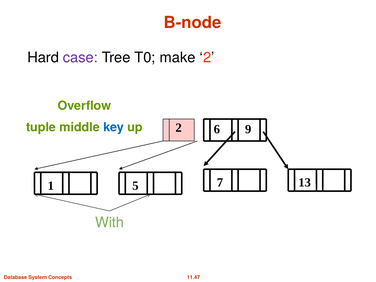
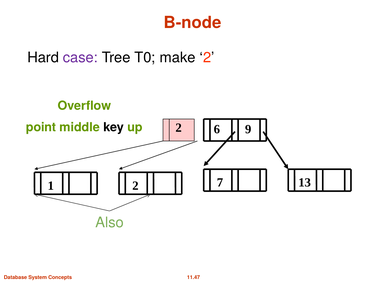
tuple: tuple -> point
key colour: blue -> black
1 5: 5 -> 2
With: With -> Also
